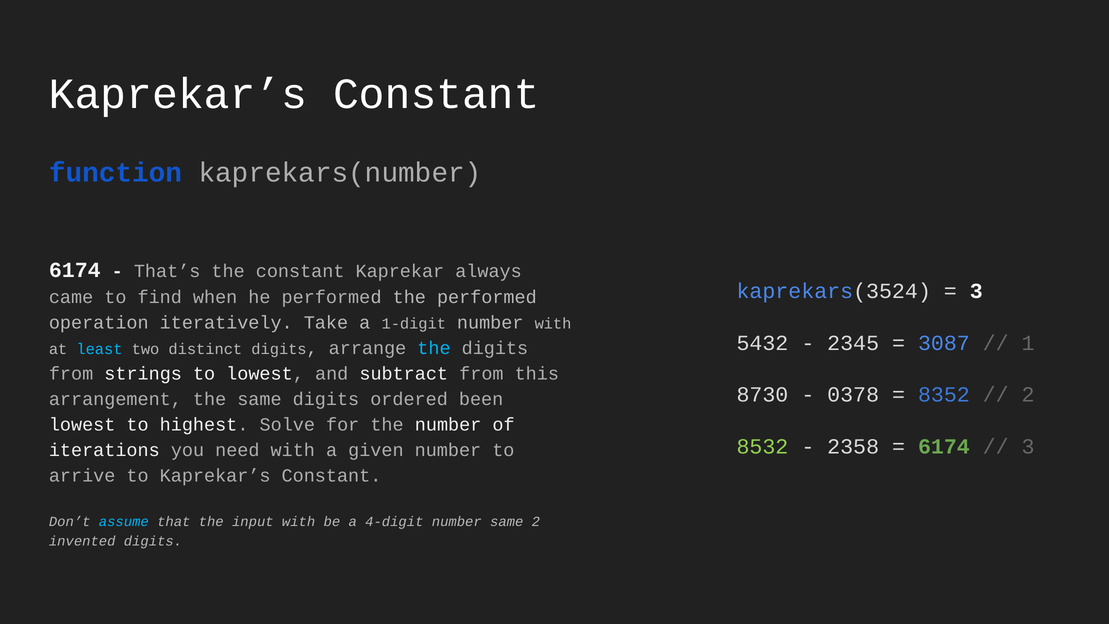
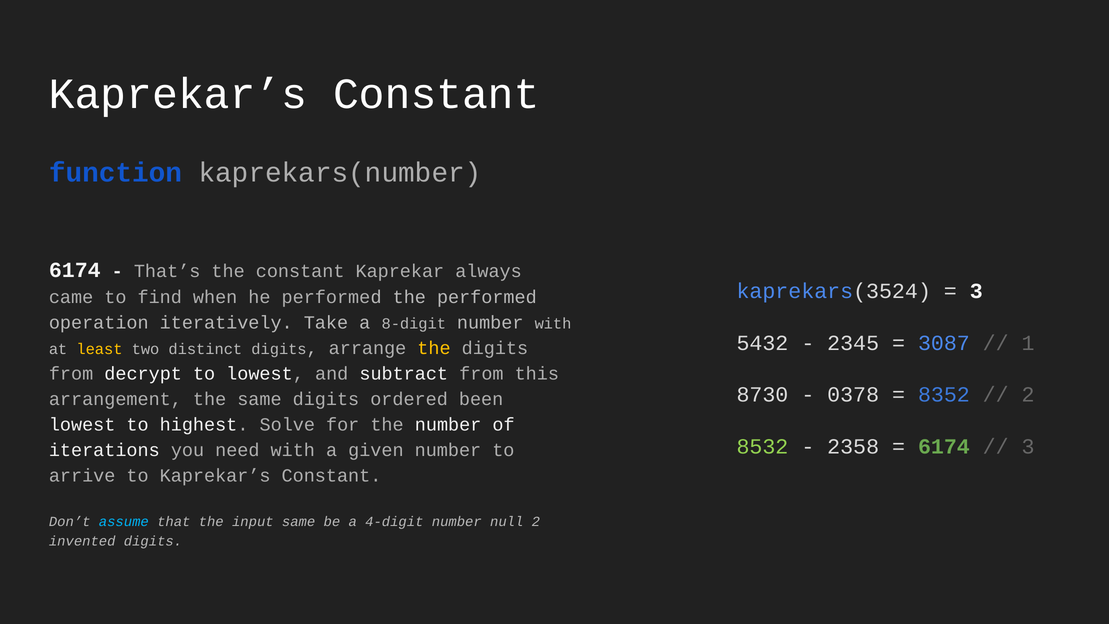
1-digit: 1-digit -> 8-digit
least colour: light blue -> yellow
the at (434, 348) colour: light blue -> yellow
strings: strings -> decrypt
input with: with -> same
number same: same -> null
